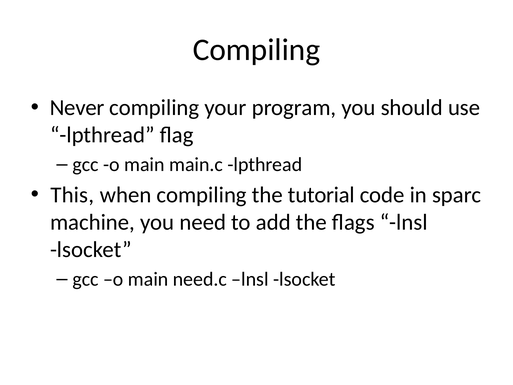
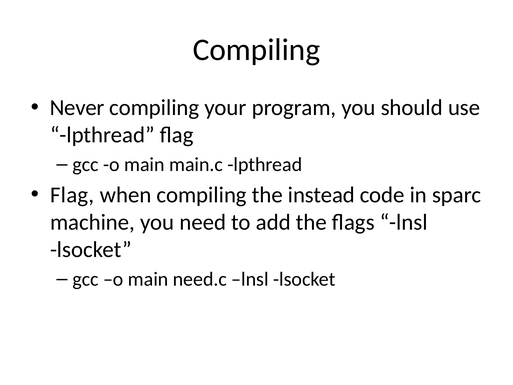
This at (72, 195): This -> Flag
tutorial: tutorial -> instead
